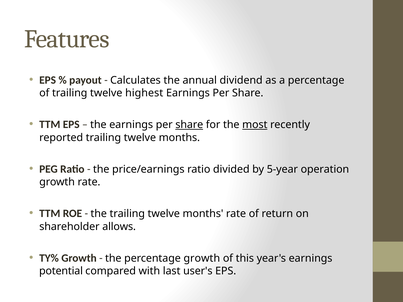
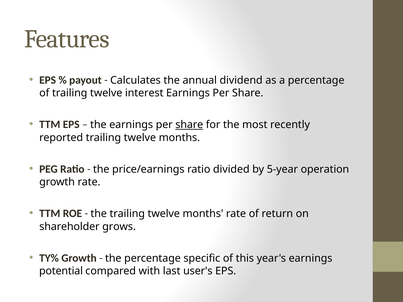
highest: highest -> interest
most underline: present -> none
allows: allows -> grows
percentage growth: growth -> specific
